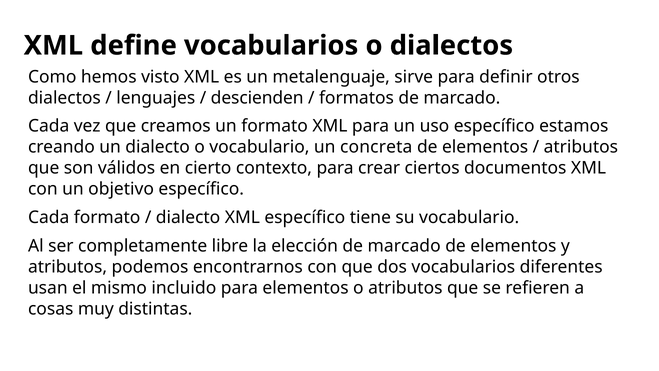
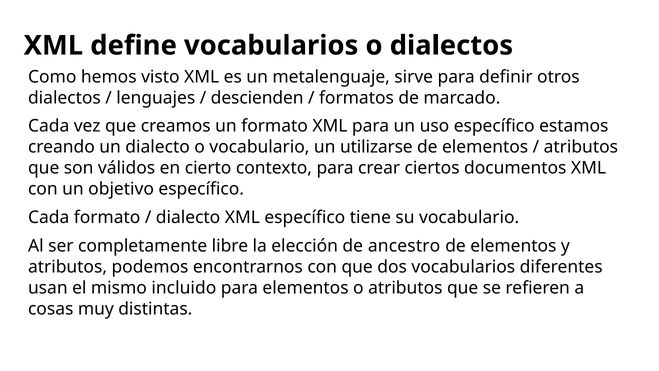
concreta: concreta -> utilizarse
elección de marcado: marcado -> ancestro
